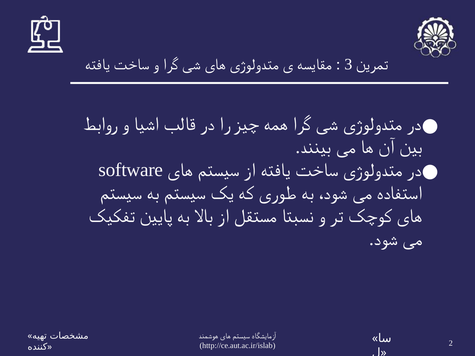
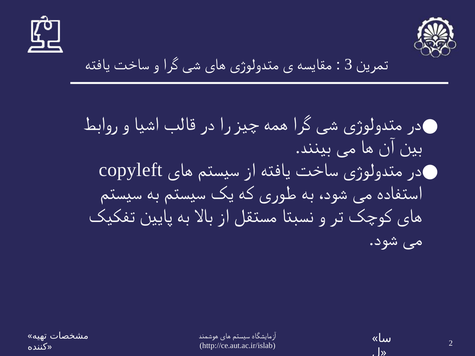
software: software -> copyleft
